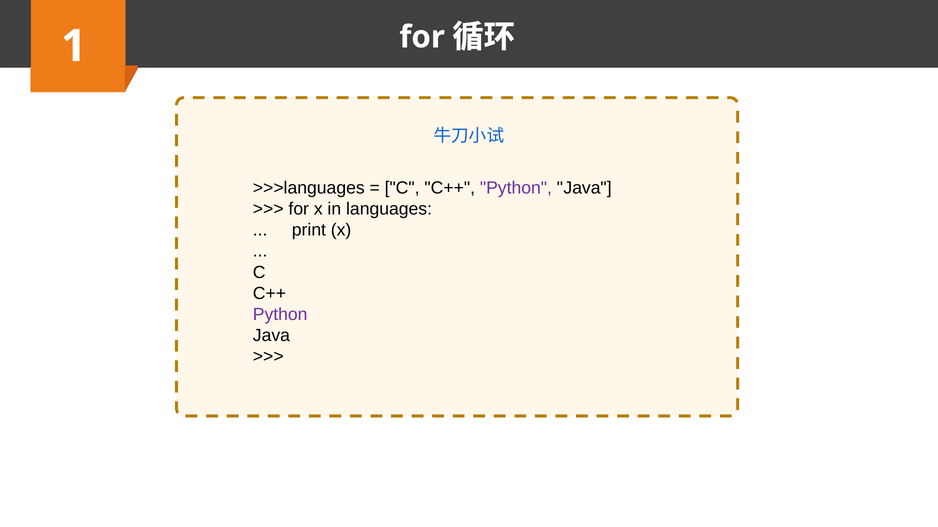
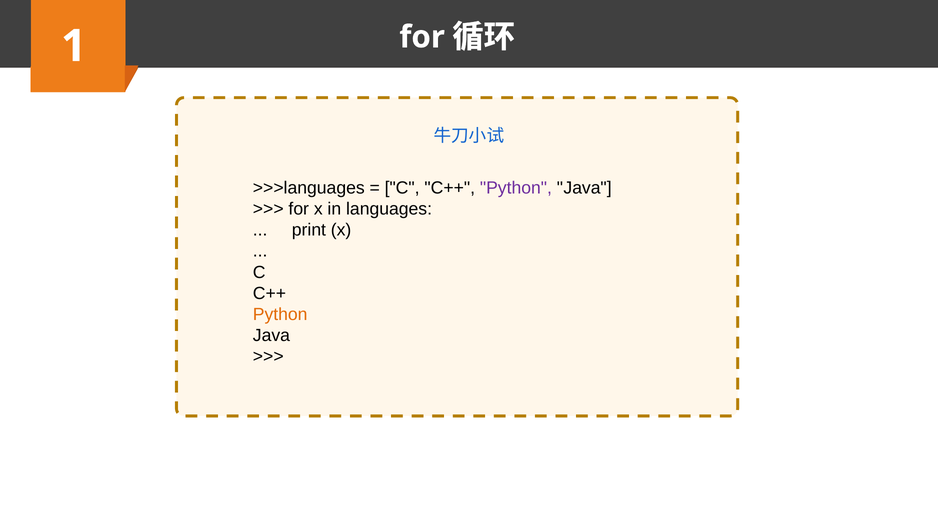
Python at (280, 315) colour: purple -> orange
